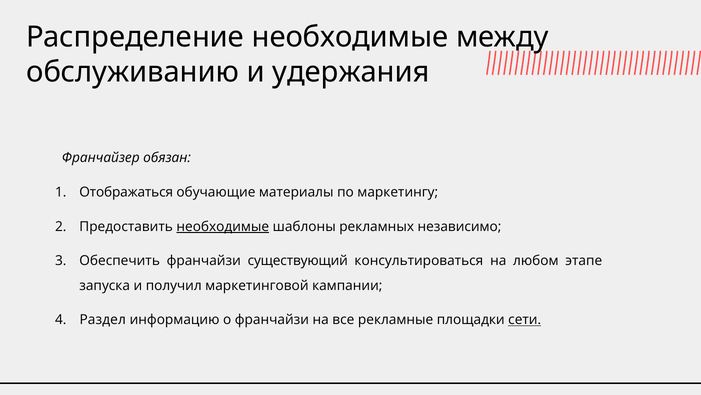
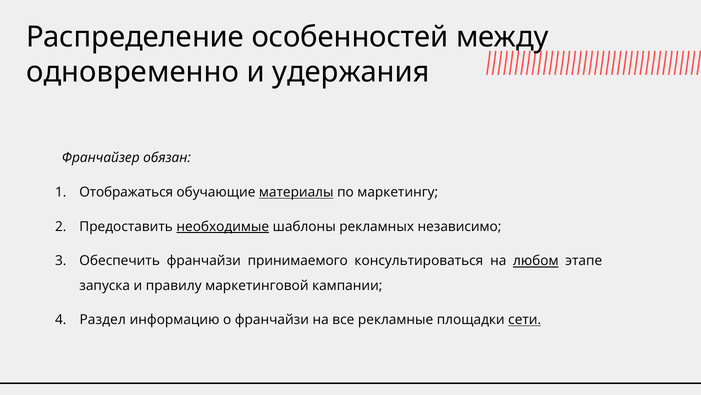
Распределение необходимые: необходимые -> особенностей
обслуживанию: обслуживанию -> одновременно
материалы underline: none -> present
существующий: существующий -> принимаемого
любом underline: none -> present
получил: получил -> правилу
